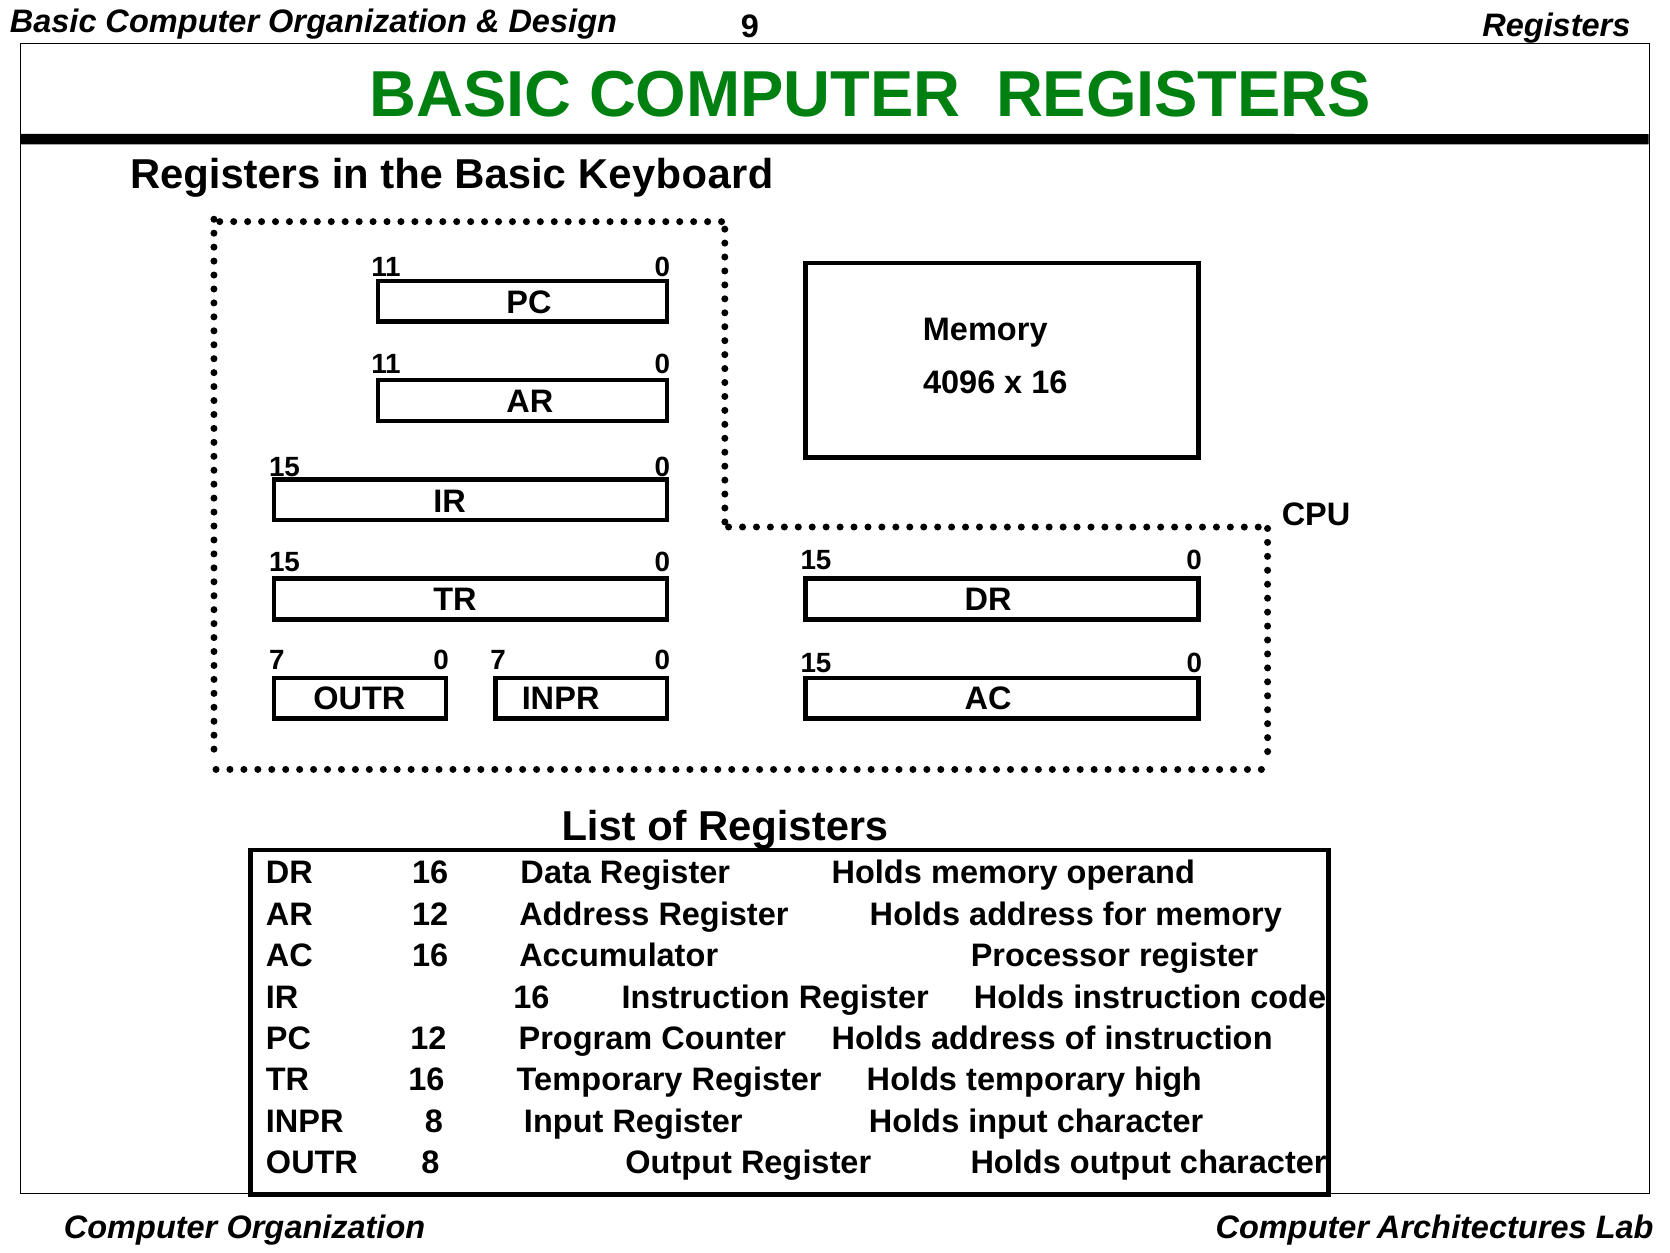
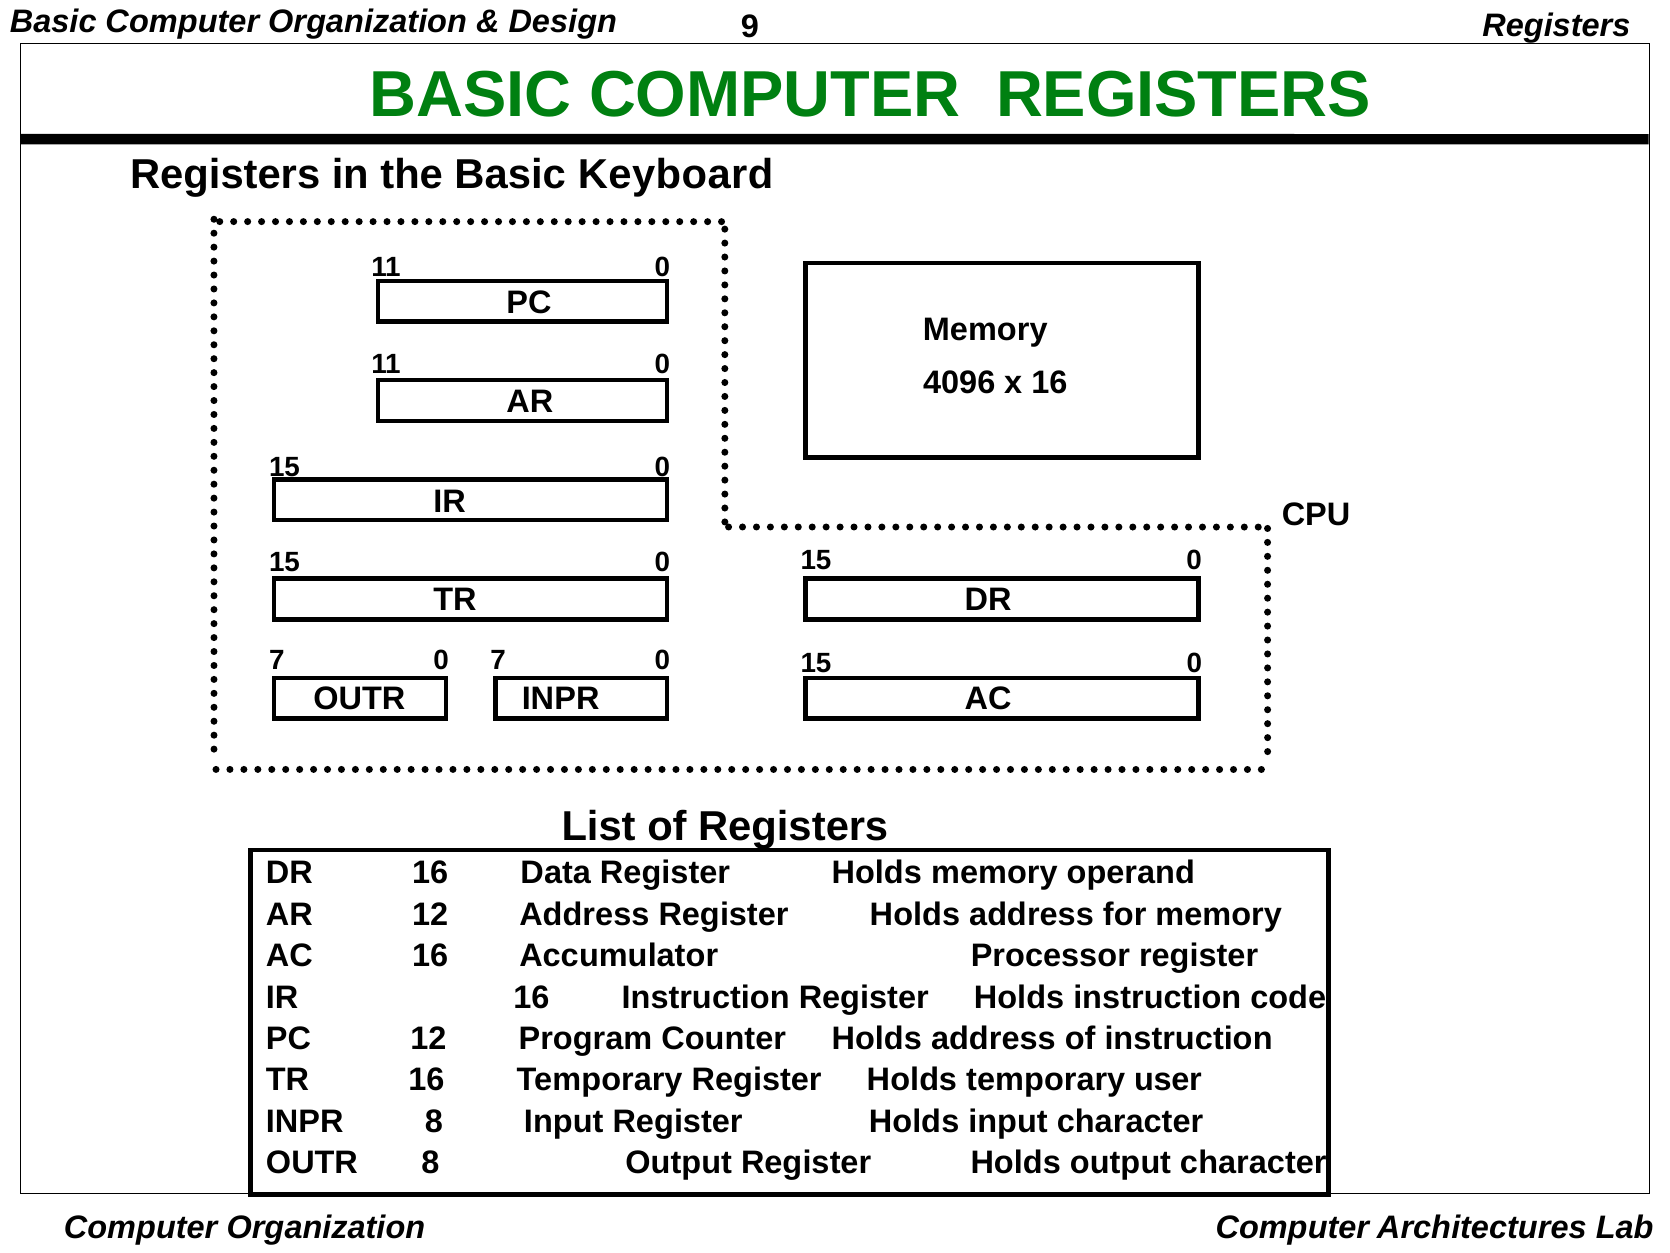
high: high -> user
